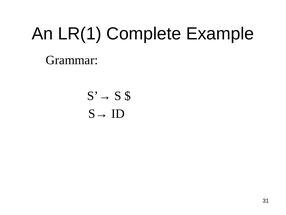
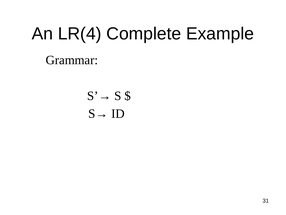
LR(1: LR(1 -> LR(4
